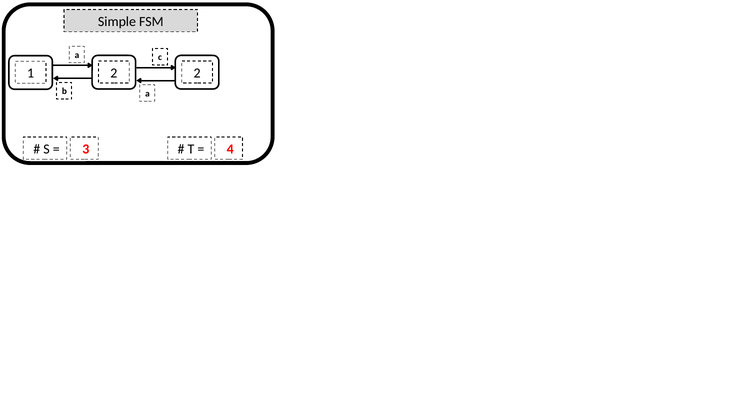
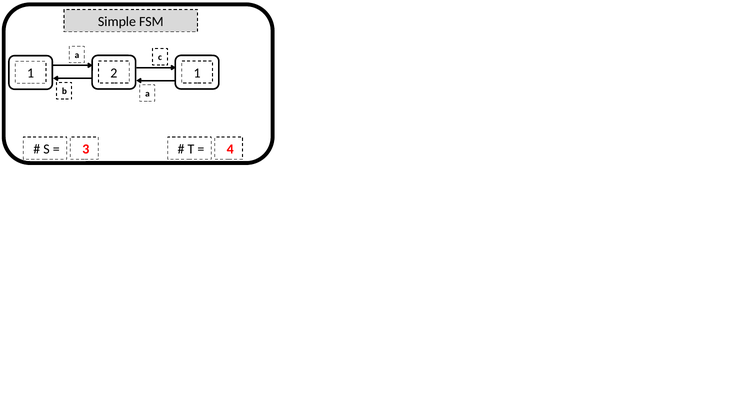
2 2: 2 -> 1
